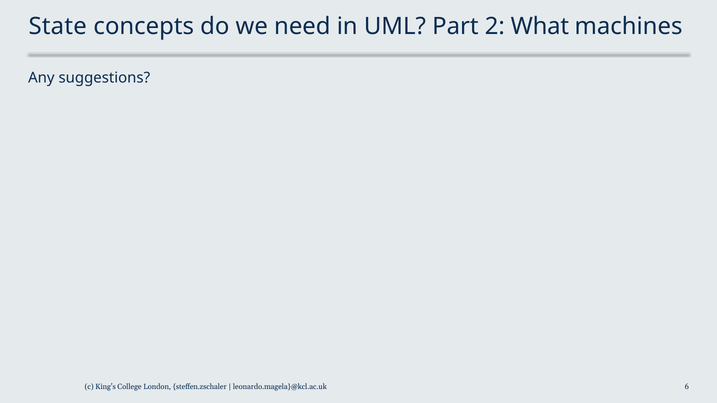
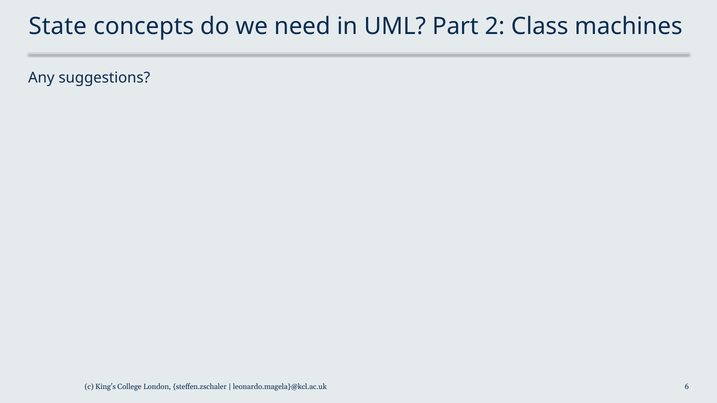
What: What -> Class
